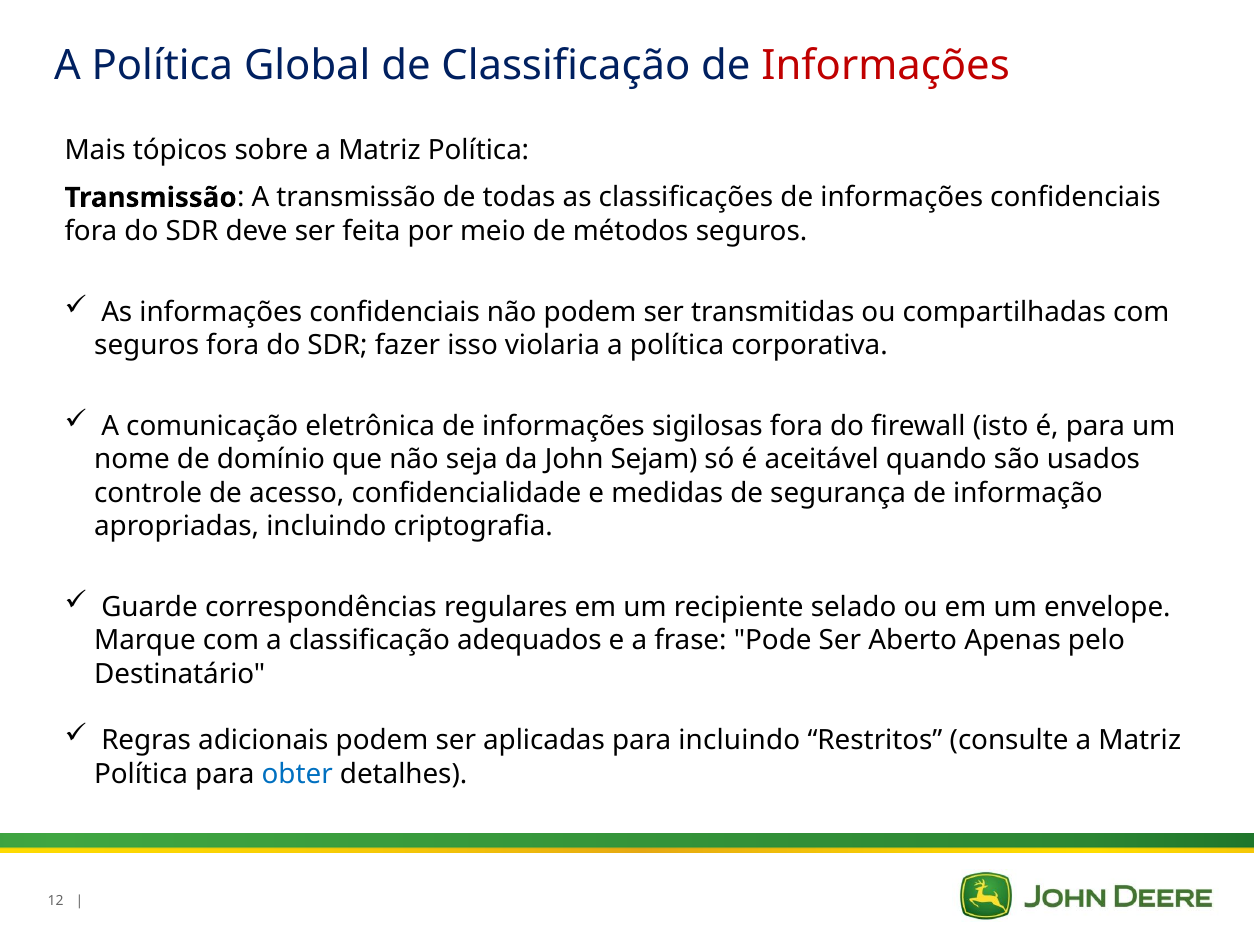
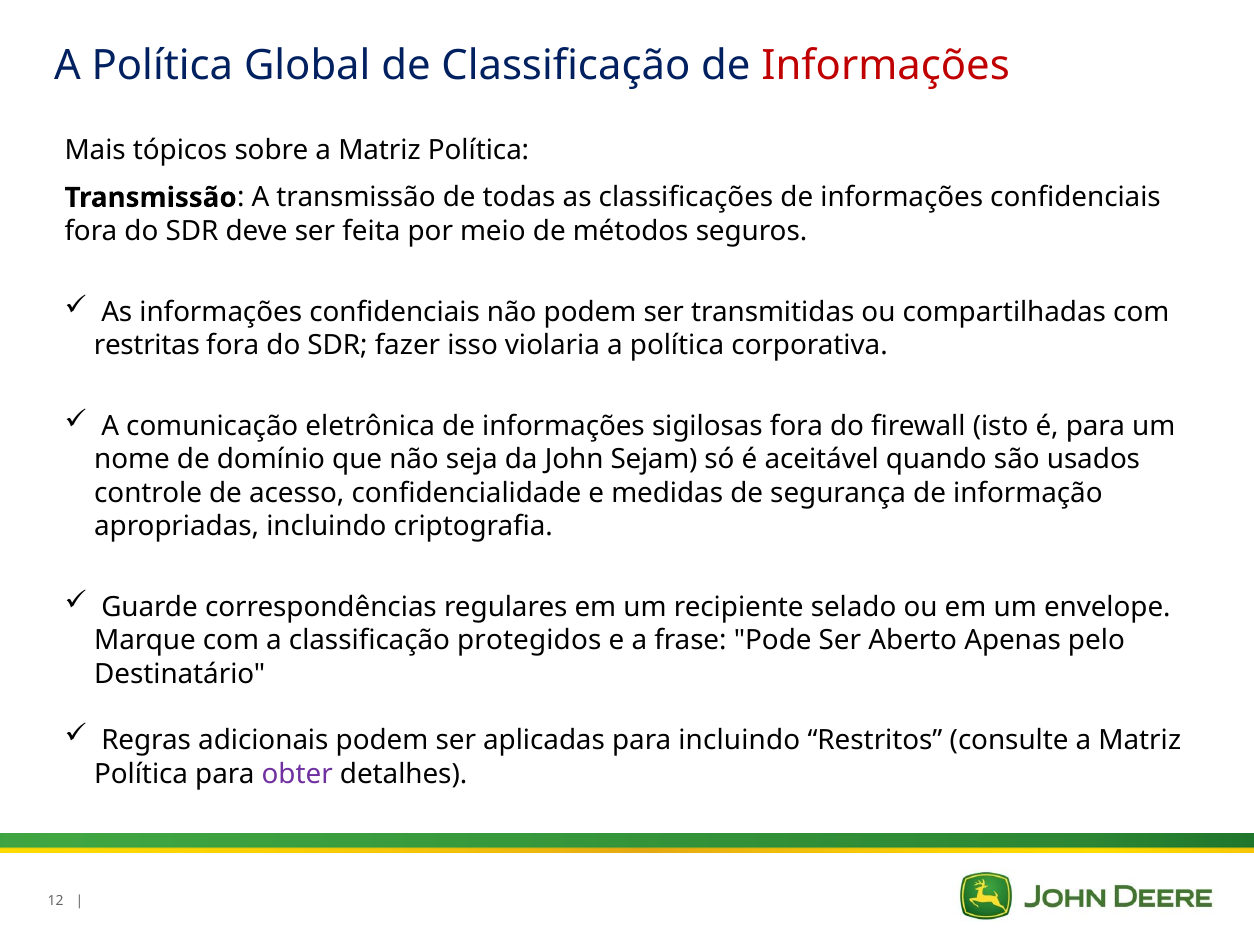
seguros at (147, 345): seguros -> restritas
adequados: adequados -> protegidos
obter colour: blue -> purple
